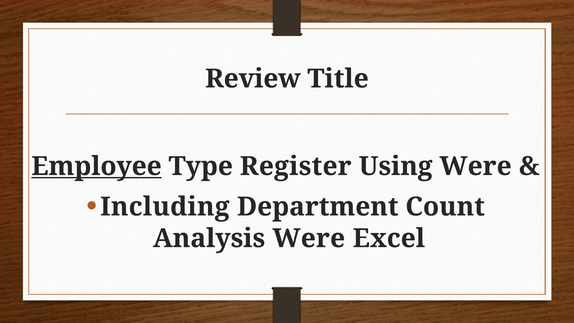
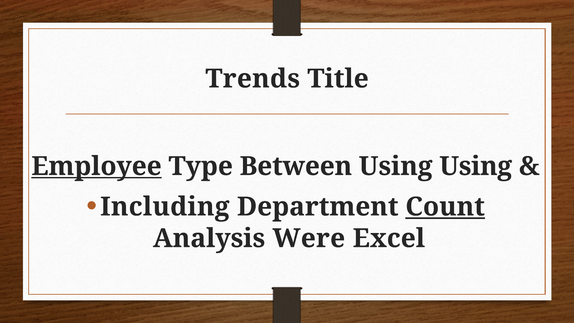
Review: Review -> Trends
Register: Register -> Between
Using Were: Were -> Using
Count underline: none -> present
